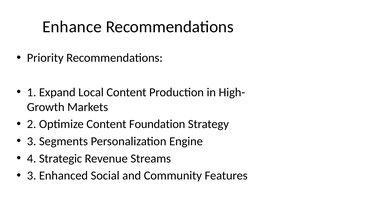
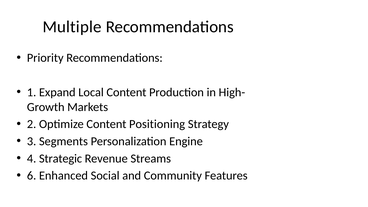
Enhance: Enhance -> Multiple
Foundation: Foundation -> Positioning
3 at (32, 176): 3 -> 6
